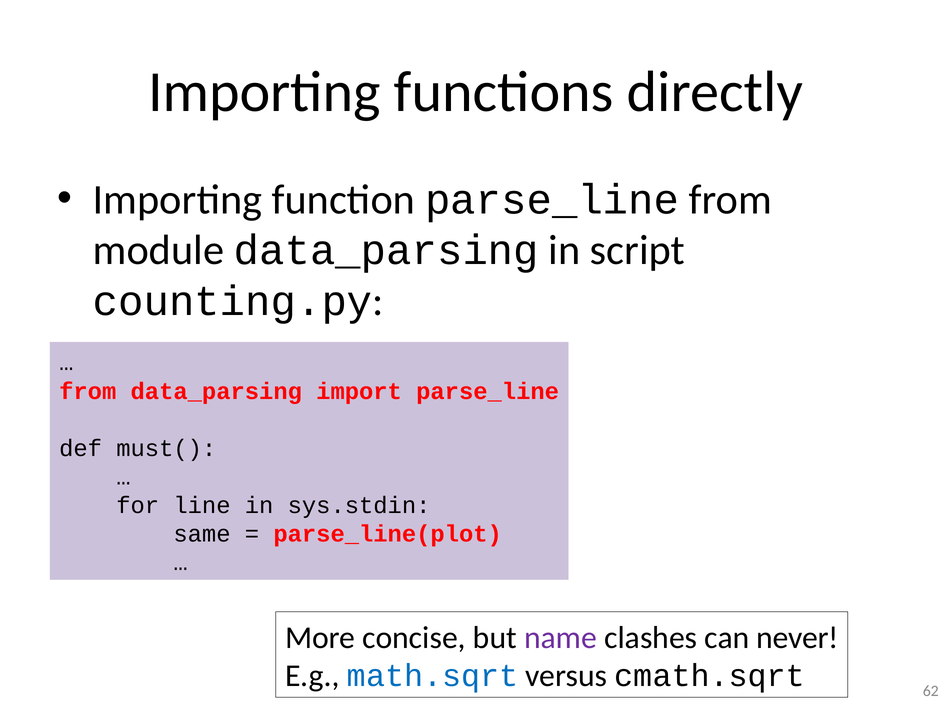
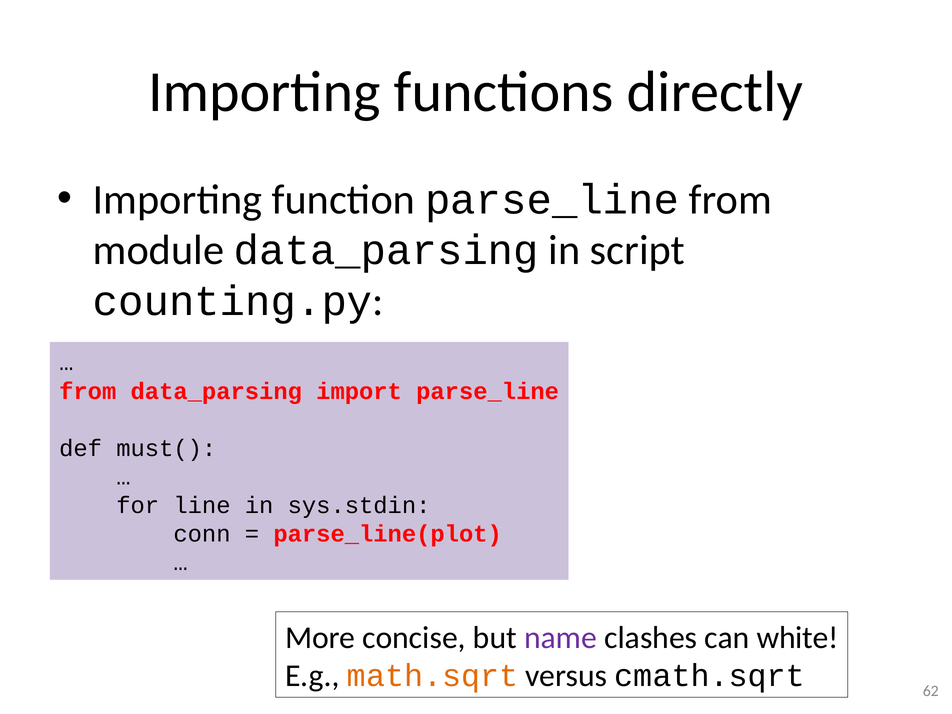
same: same -> conn
never: never -> white
math.sqrt colour: blue -> orange
